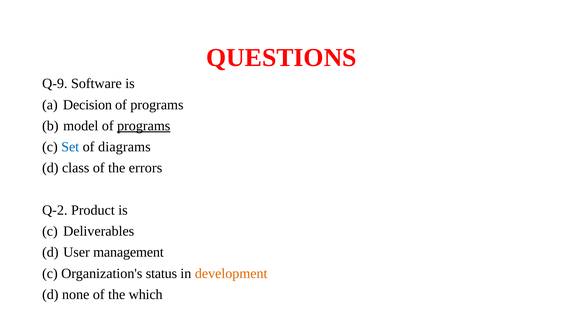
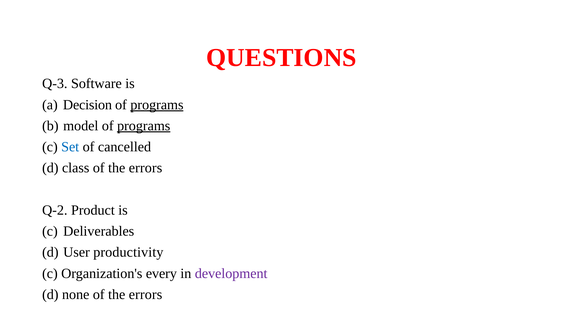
Q-9: Q-9 -> Q-3
programs at (157, 105) underline: none -> present
diagrams: diagrams -> cancelled
management: management -> productivity
status: status -> every
development colour: orange -> purple
none of the which: which -> errors
